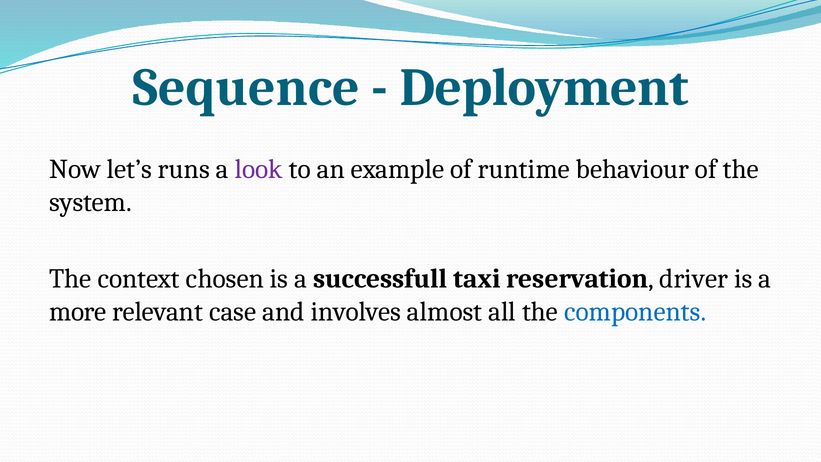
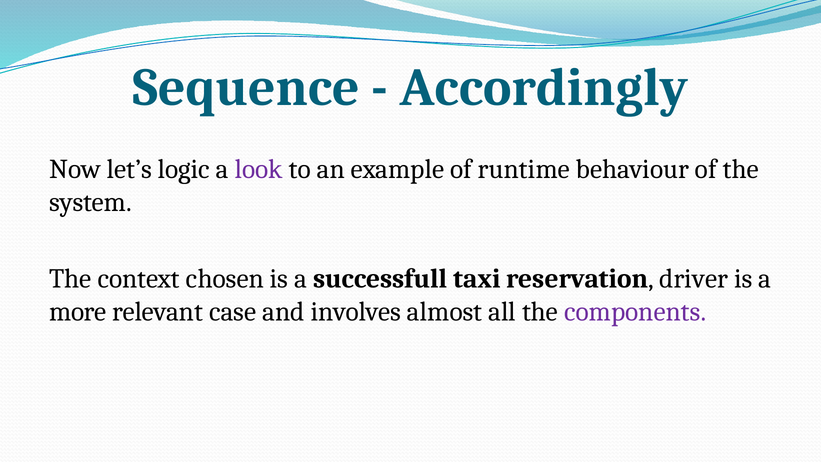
Deployment: Deployment -> Accordingly
runs: runs -> logic
components colour: blue -> purple
